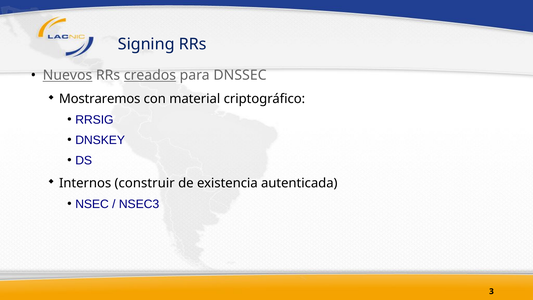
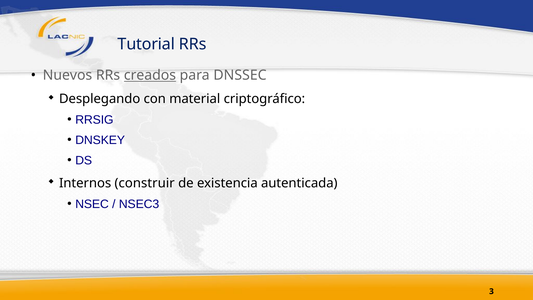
Signing: Signing -> Tutorial
Nuevos underline: present -> none
Mostraremos: Mostraremos -> Desplegando
